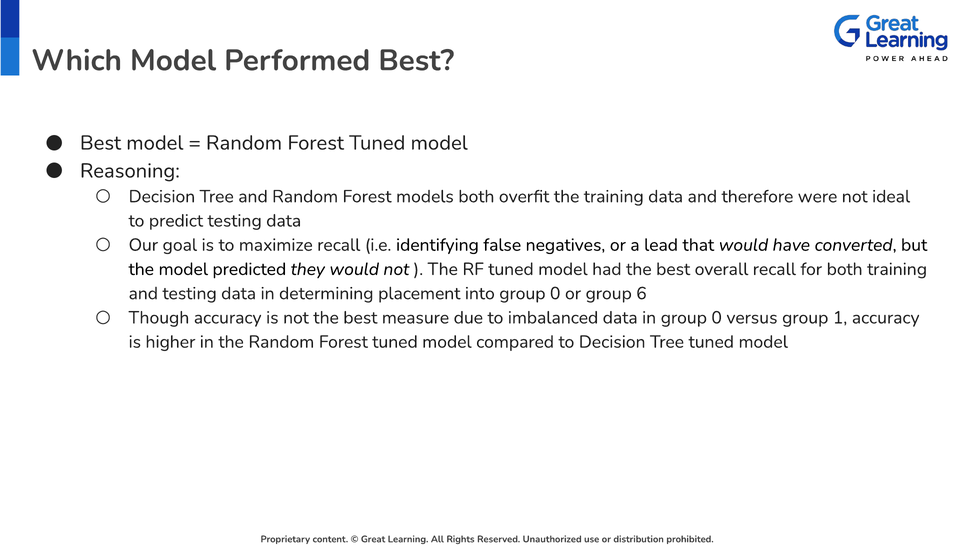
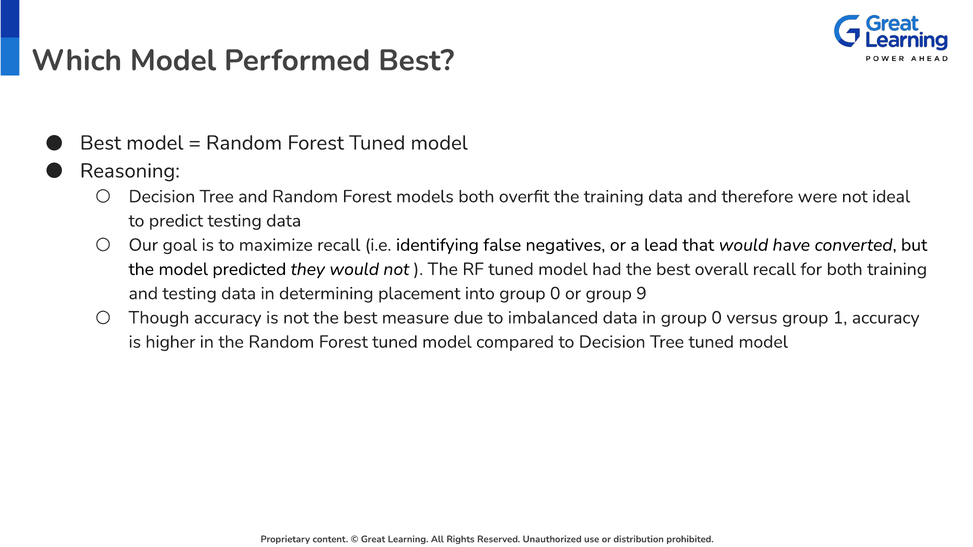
6: 6 -> 9
